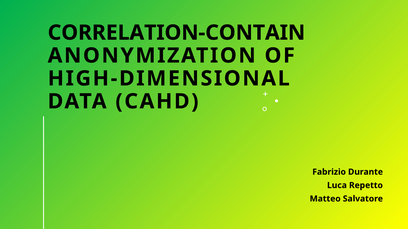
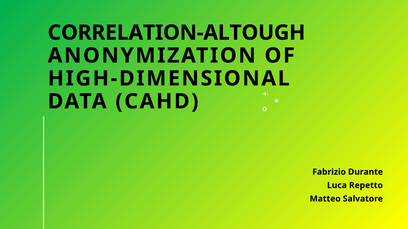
CORRELATION-CONTAIN: CORRELATION-CONTAIN -> CORRELATION-ALTOUGH
